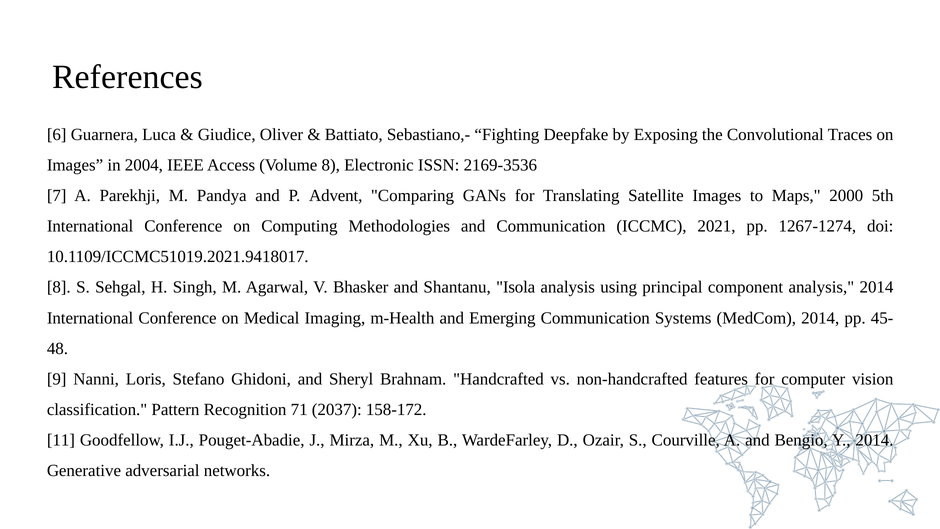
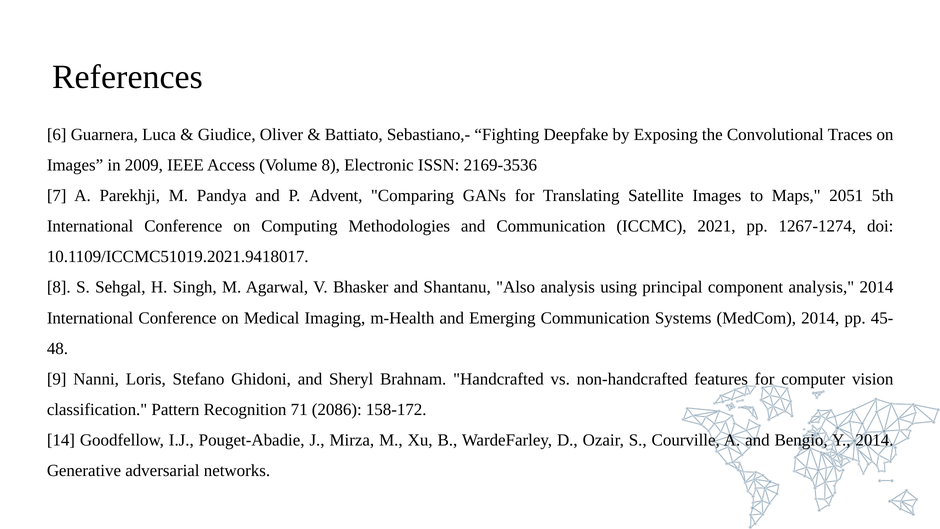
2004: 2004 -> 2009
2000: 2000 -> 2051
Isola: Isola -> Also
2037: 2037 -> 2086
11: 11 -> 14
